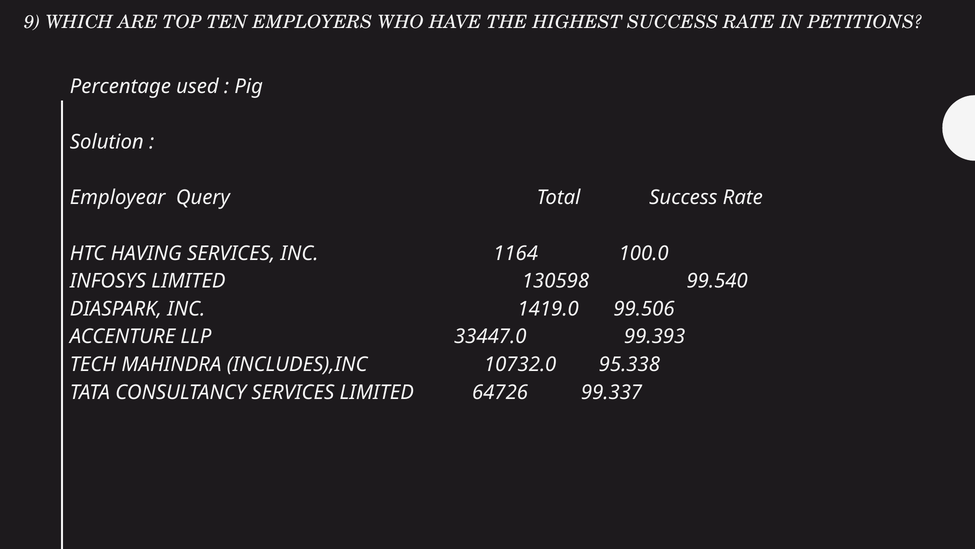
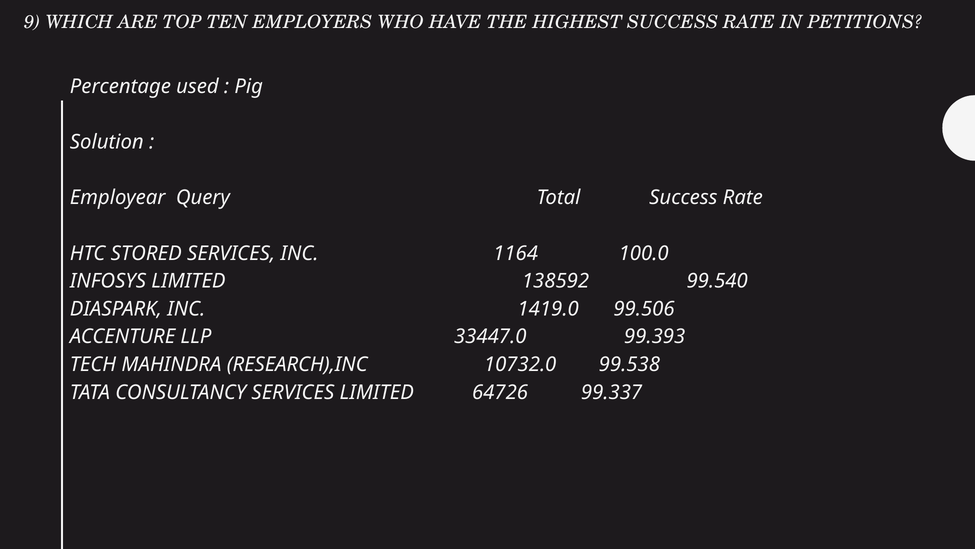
HAVING: HAVING -> STORED
130598: 130598 -> 138592
INCLUDES),INC: INCLUDES),INC -> RESEARCH),INC
95.338: 95.338 -> 99.538
